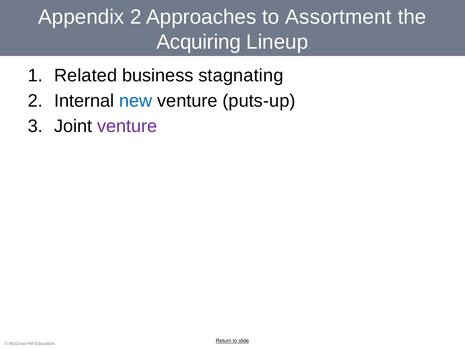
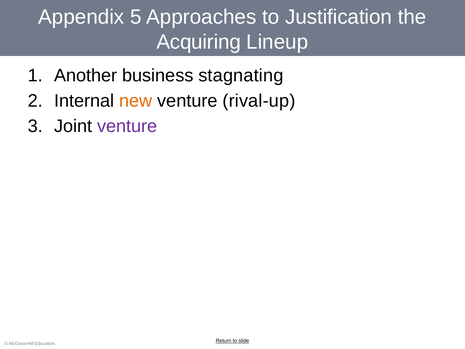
Appendix 2: 2 -> 5
Assortment: Assortment -> Justification
Related: Related -> Another
new colour: blue -> orange
puts-up: puts-up -> rival-up
